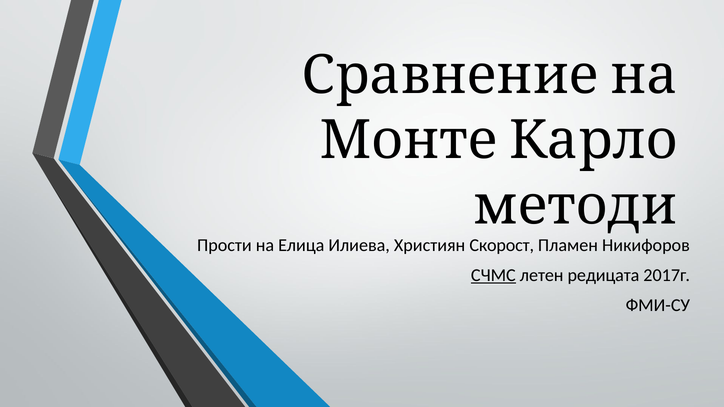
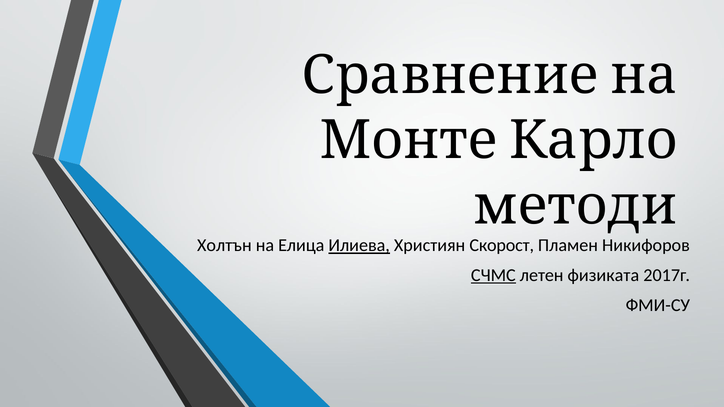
Прости: Прости -> Холтън
Илиева underline: none -> present
редицата: редицата -> физиката
